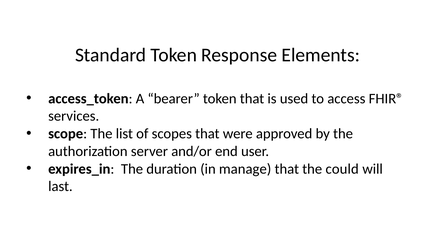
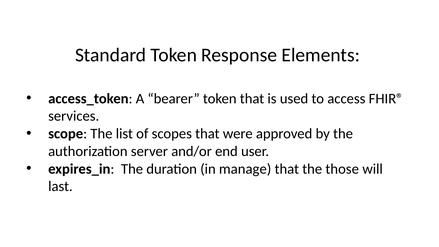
could: could -> those
